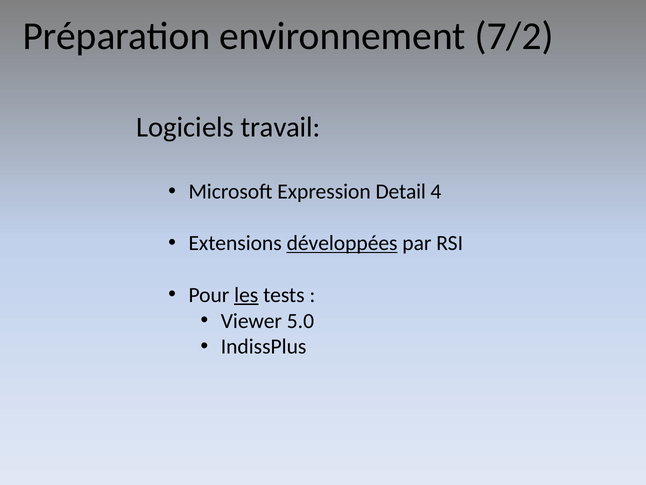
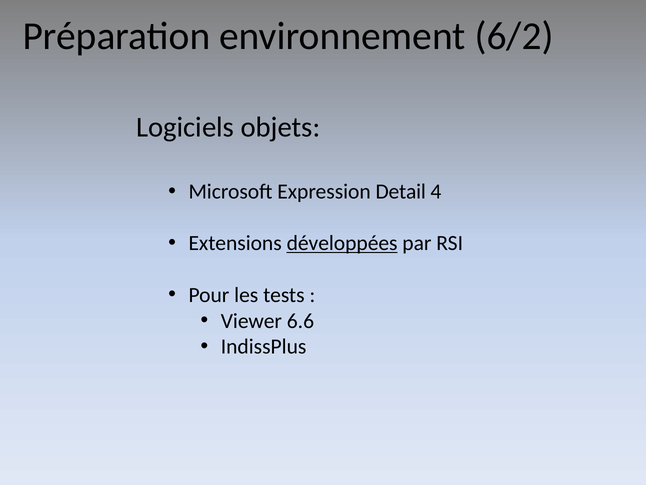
7/2: 7/2 -> 6/2
travail: travail -> objets
les underline: present -> none
5.0: 5.0 -> 6.6
